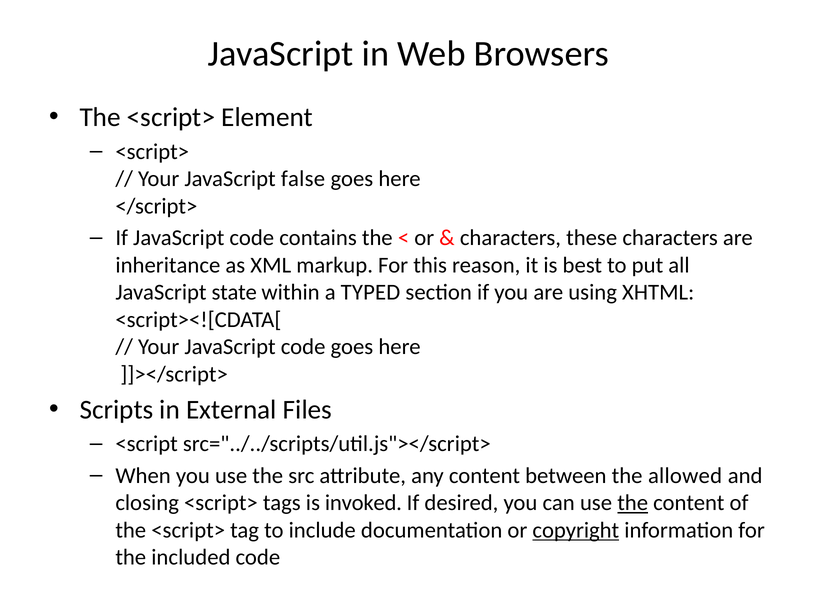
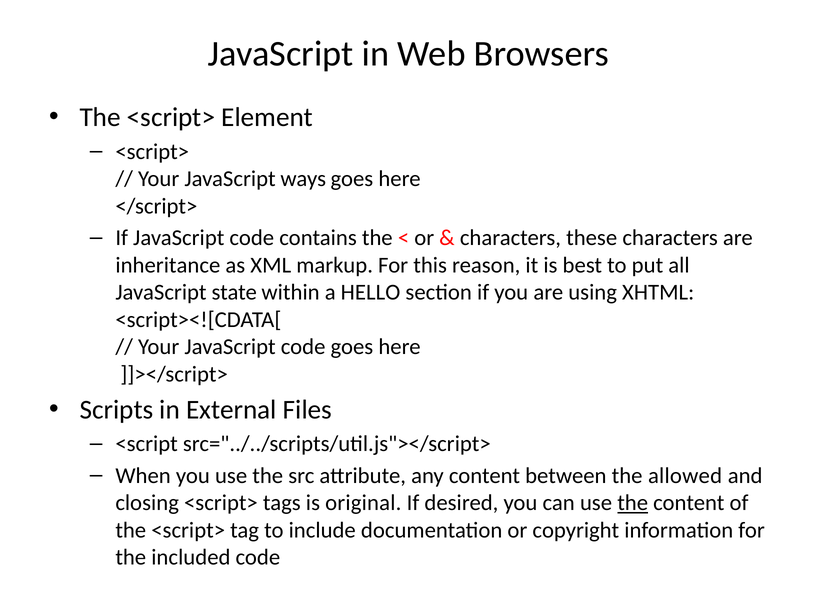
false: false -> ways
TYPED: TYPED -> HELLO
invoked: invoked -> original
copyright underline: present -> none
